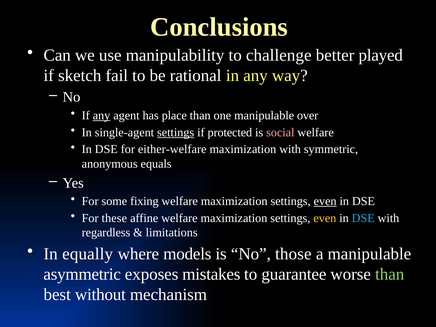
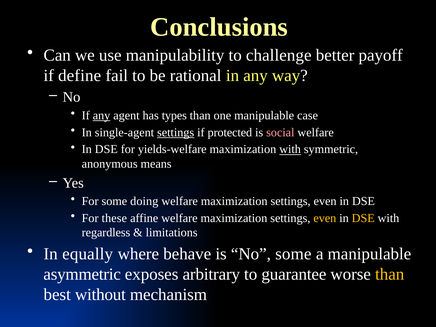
played: played -> payoff
sketch: sketch -> define
place: place -> types
over: over -> case
either-welfare: either-welfare -> yields-welfare
with at (290, 149) underline: none -> present
equals: equals -> means
fixing: fixing -> doing
even at (325, 201) underline: present -> none
DSE at (363, 218) colour: light blue -> yellow
models: models -> behave
No those: those -> some
mistakes: mistakes -> arbitrary
than at (390, 274) colour: light green -> yellow
